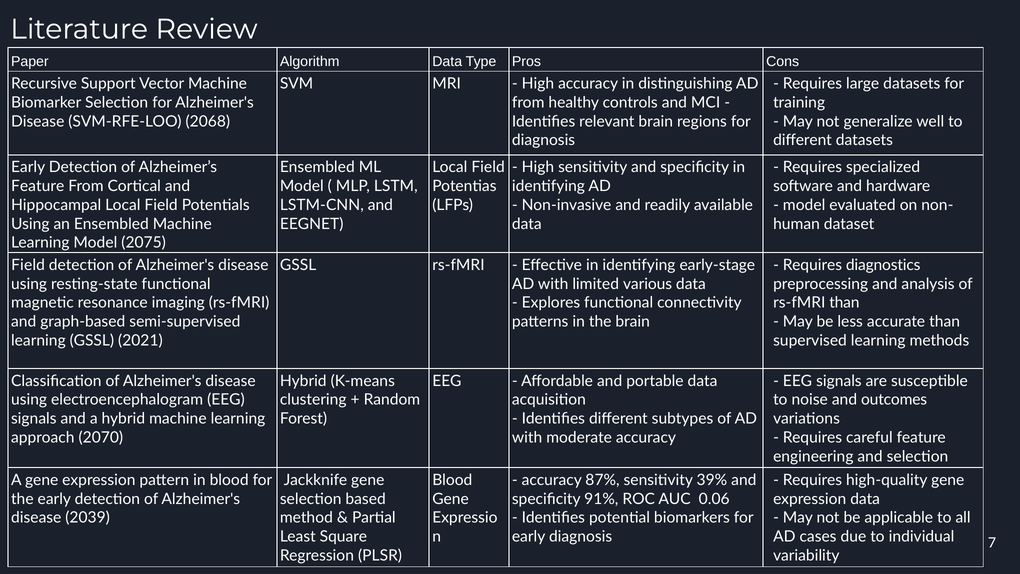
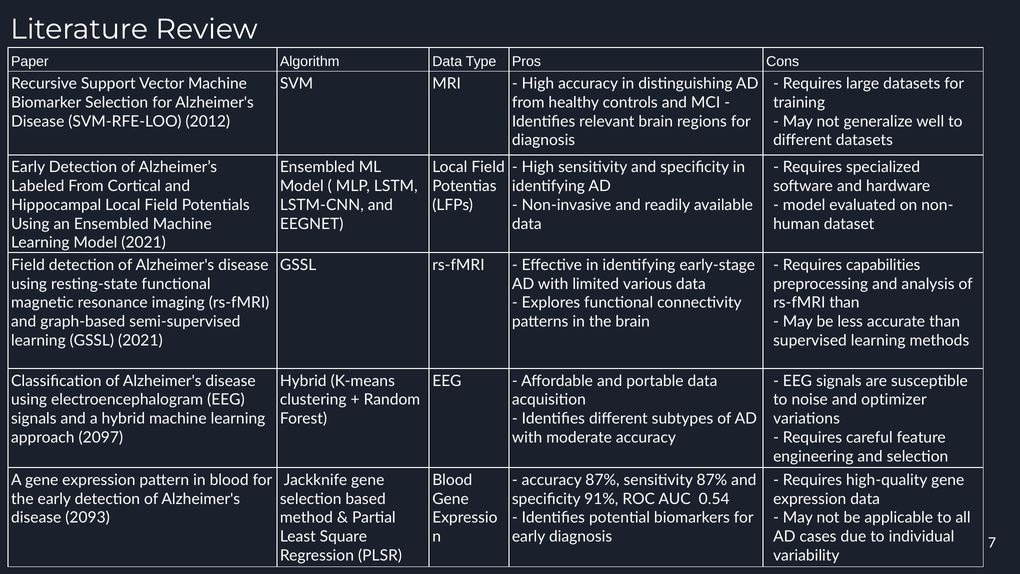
2068: 2068 -> 2012
Feature at (38, 186): Feature -> Labeled
Model 2075: 2075 -> 2021
diagnostics: diagnostics -> capabilities
outcomes: outcomes -> optimizer
2070: 2070 -> 2097
sensitivity 39%: 39% -> 87%
0.06: 0.06 -> 0.54
2039: 2039 -> 2093
